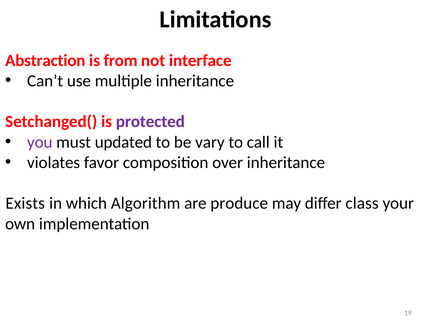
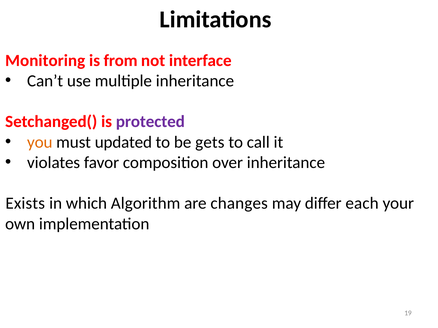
Abstraction: Abstraction -> Monitoring
you colour: purple -> orange
vary: vary -> gets
produce: produce -> changes
class: class -> each
